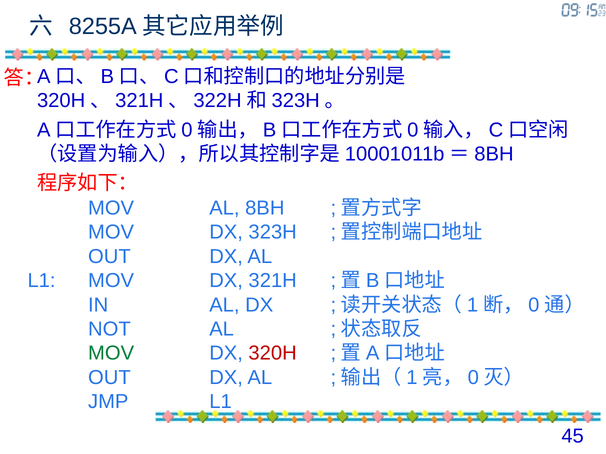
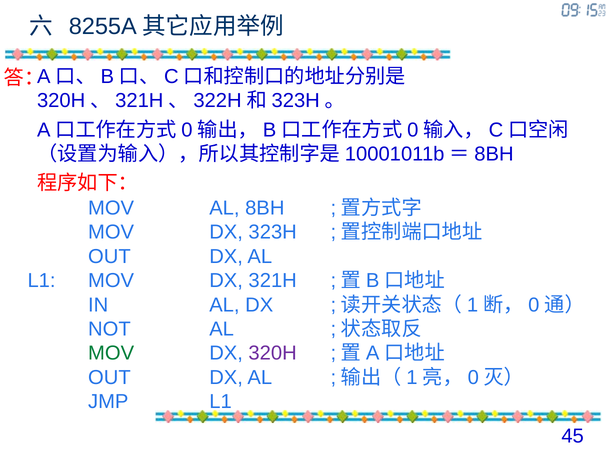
320H colour: red -> purple
